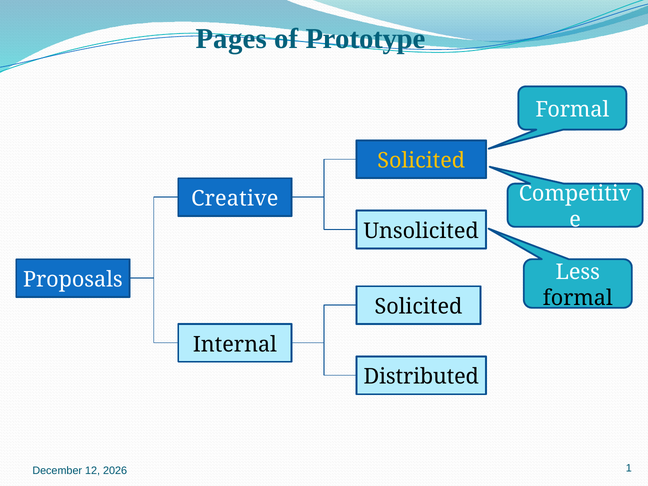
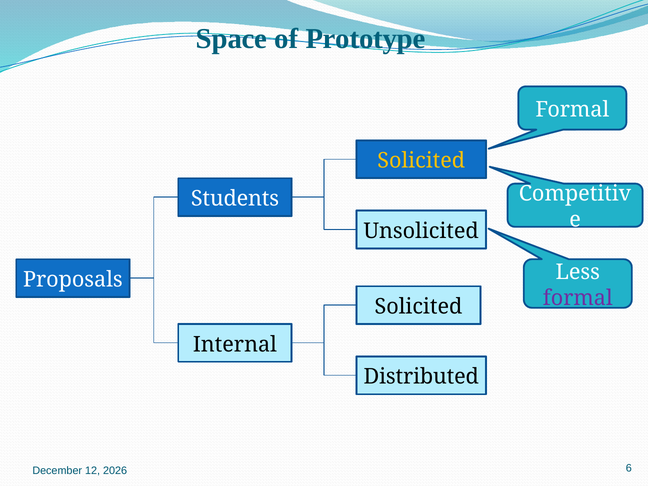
Pages: Pages -> Space
Creative: Creative -> Students
formal at (578, 298) colour: black -> purple
1: 1 -> 6
